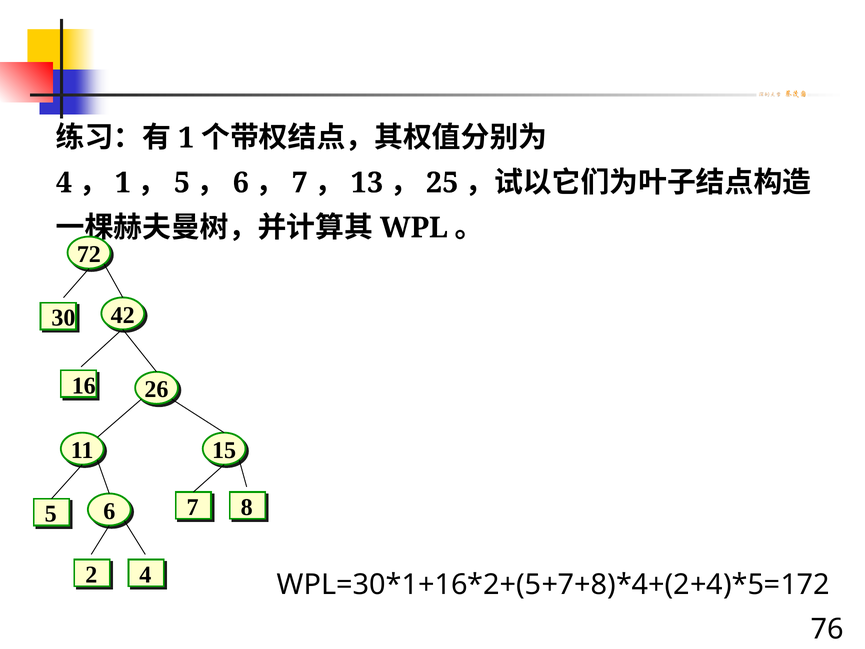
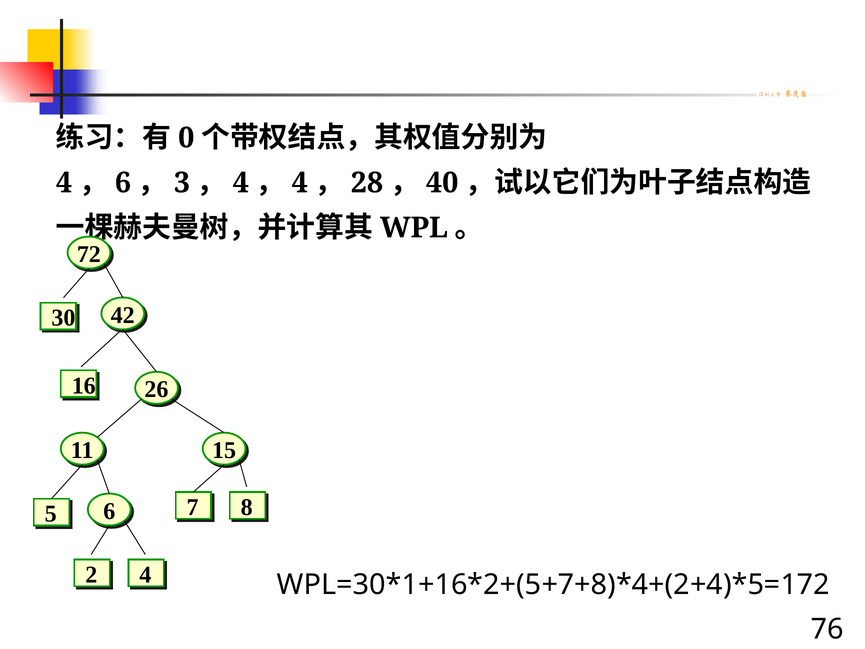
1 at (186, 138): 1 -> 0
1 at (123, 183): 1 -> 6
5 at (182, 183): 5 -> 3
6 at (241, 183): 6 -> 4
7 at (300, 183): 7 -> 4
13: 13 -> 28
25: 25 -> 40
